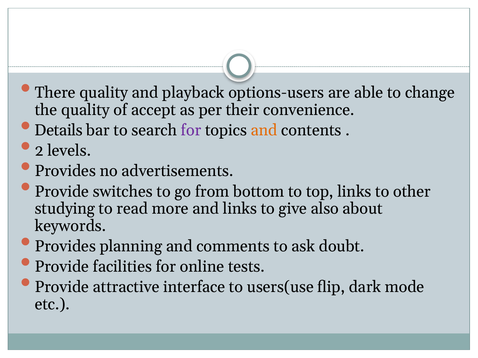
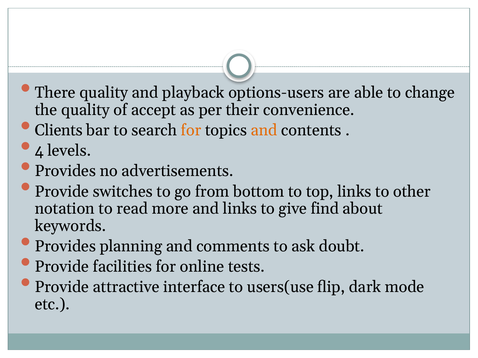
Details: Details -> Clients
for at (191, 130) colour: purple -> orange
2: 2 -> 4
studying: studying -> notation
also: also -> find
